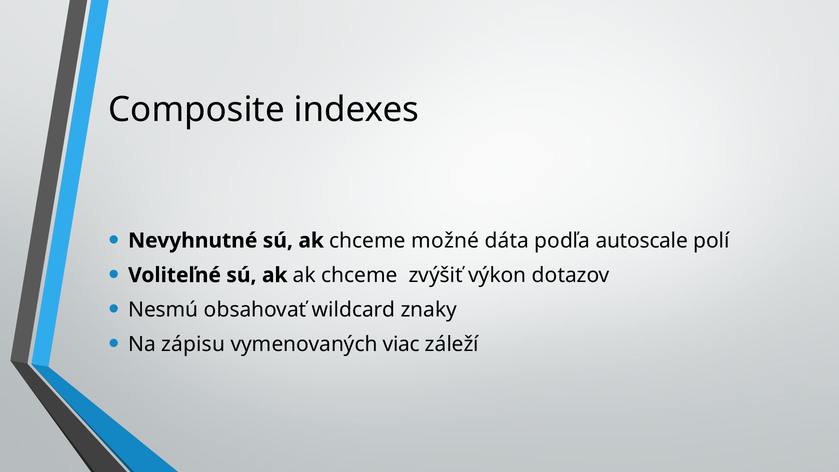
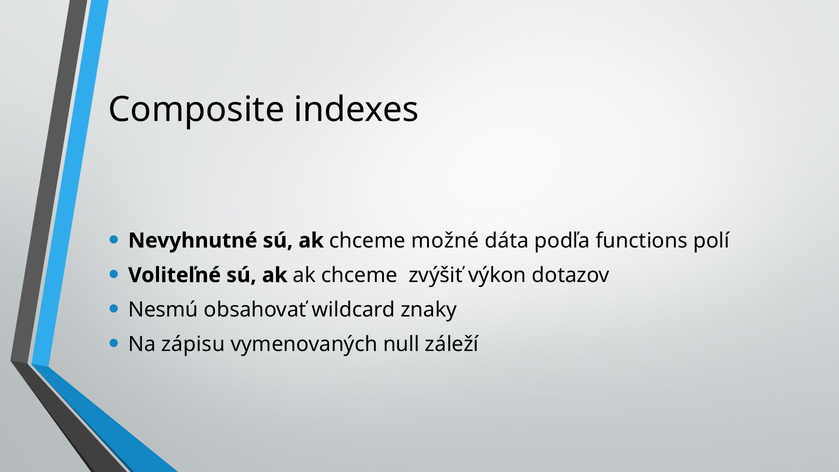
autoscale: autoscale -> functions
viac: viac -> null
